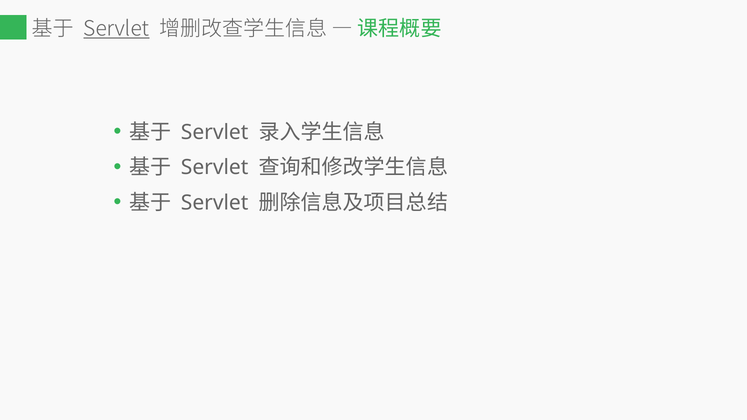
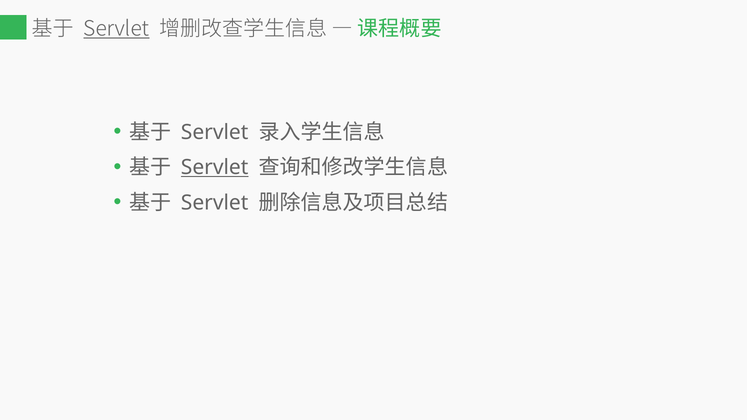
Servlet at (215, 168) underline: none -> present
